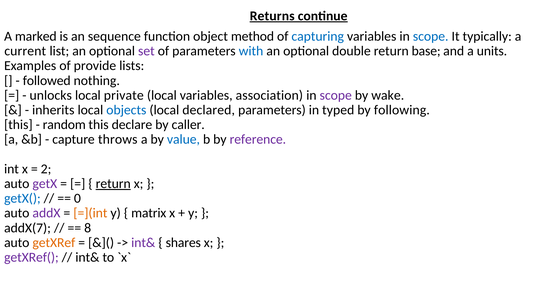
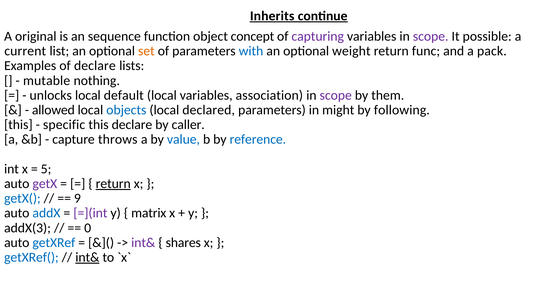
Returns: Returns -> Inherits
marked: marked -> original
method: method -> concept
capturing colour: blue -> purple
scope at (431, 36) colour: blue -> purple
typically: typically -> possible
set colour: purple -> orange
double: double -> weight
base: base -> func
units: units -> pack
of provide: provide -> declare
followed: followed -> mutable
private: private -> default
wake: wake -> them
inherits: inherits -> allowed
typed: typed -> might
random: random -> specific
reference colour: purple -> blue
2: 2 -> 5
0: 0 -> 9
addX colour: purple -> blue
=](int colour: orange -> purple
addX(7: addX(7 -> addX(3
8: 8 -> 0
getXRef colour: orange -> blue
getXRef( colour: purple -> blue
int& at (87, 257) underline: none -> present
